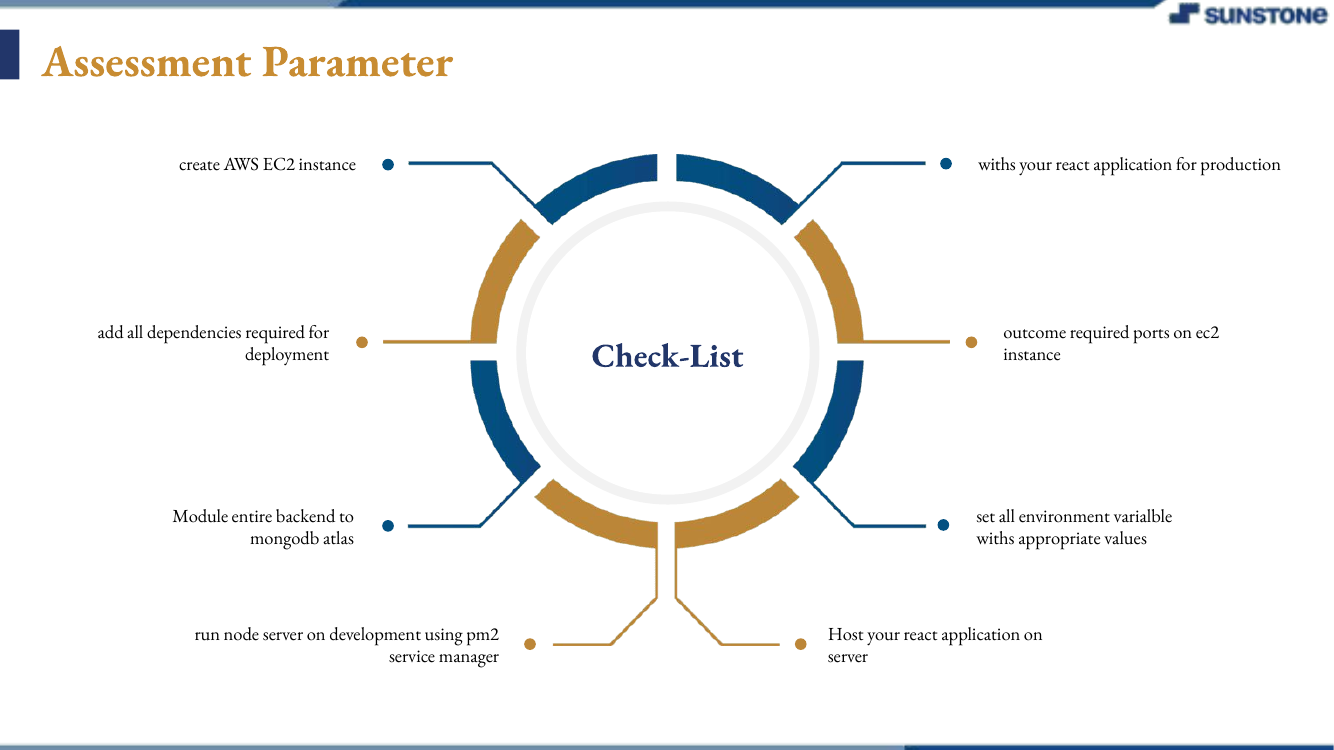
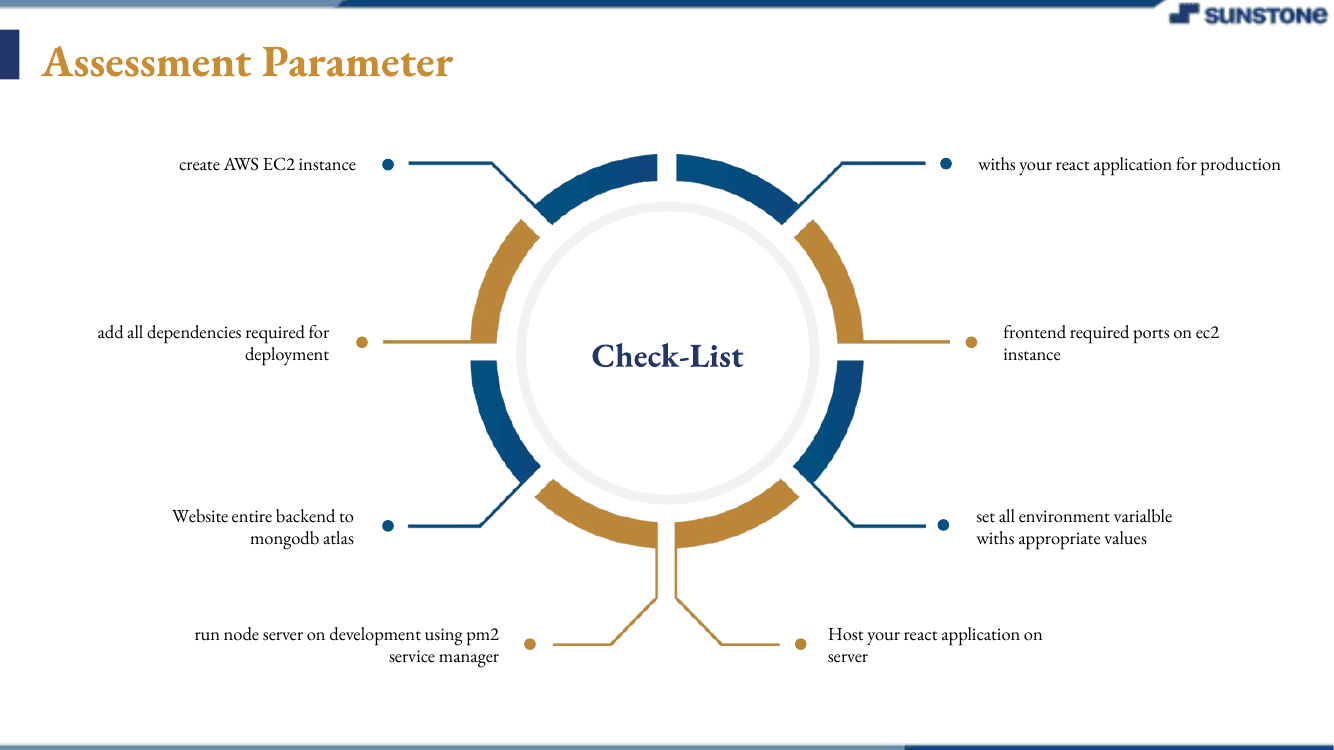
outcome: outcome -> frontend
Module: Module -> Website
